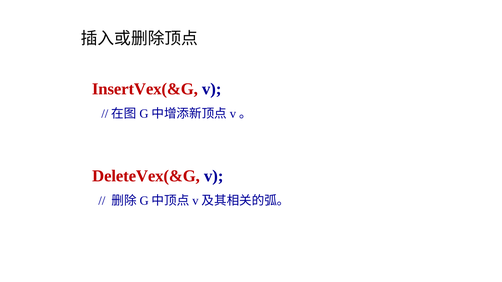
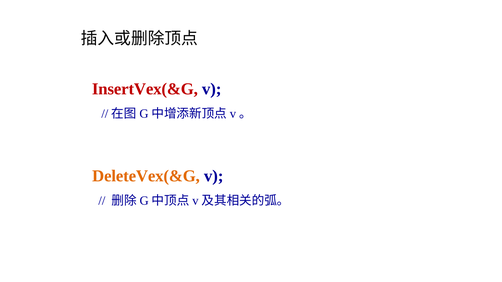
DeleteVex(&G colour: red -> orange
